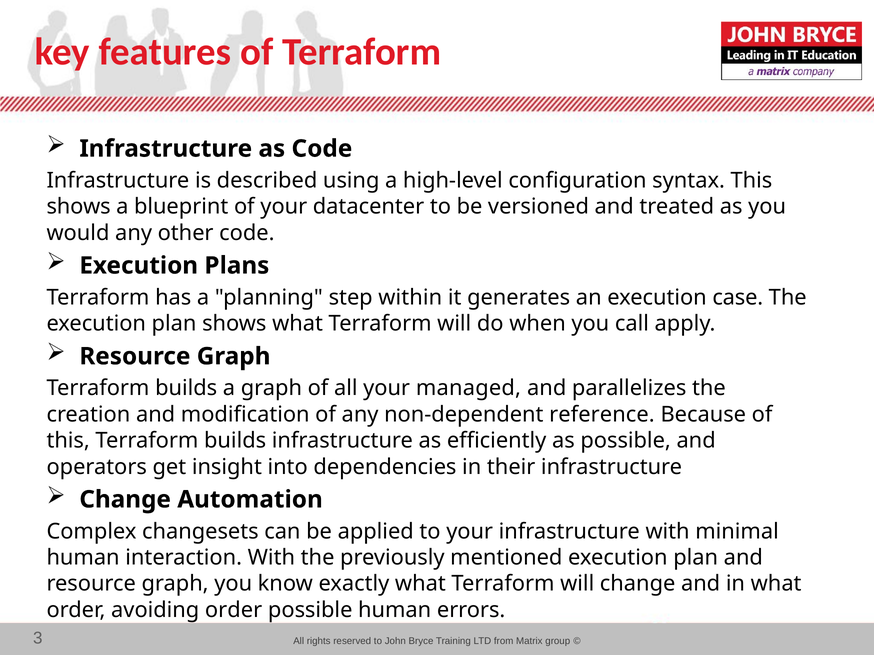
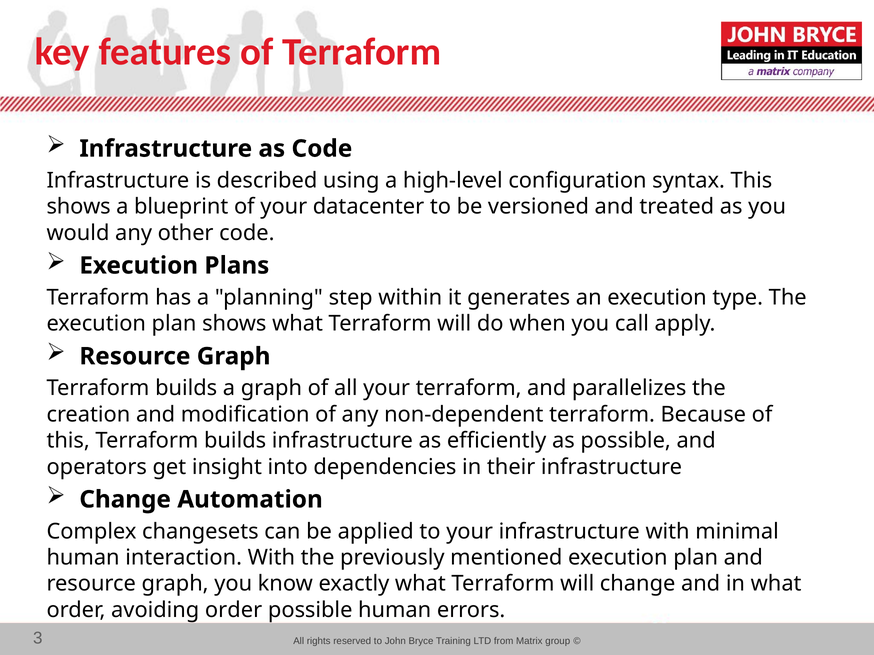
case: case -> type
your managed: managed -> terraform
non-dependent reference: reference -> terraform
